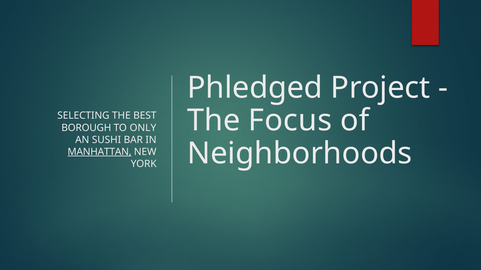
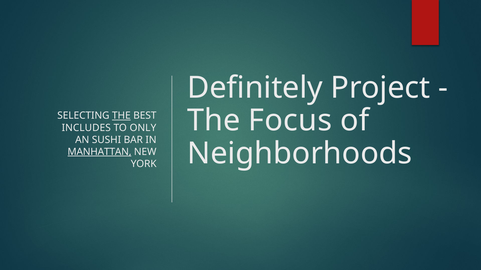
Phledged: Phledged -> Definitely
THE at (121, 116) underline: none -> present
BOROUGH: BOROUGH -> INCLUDES
